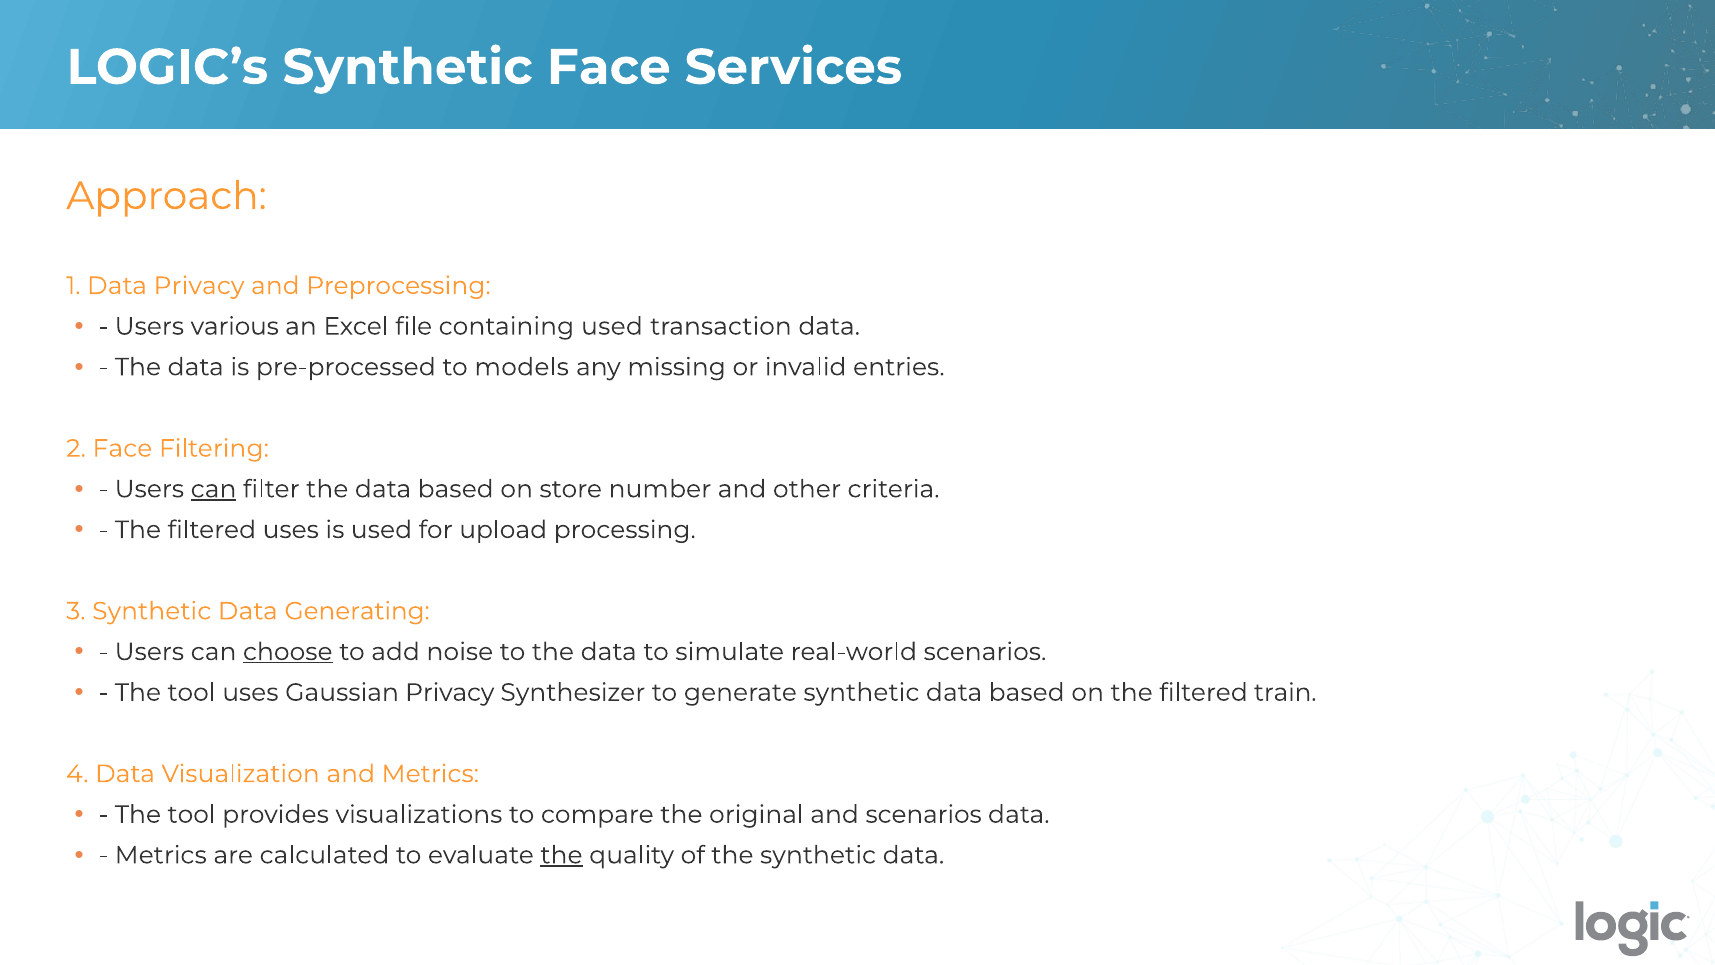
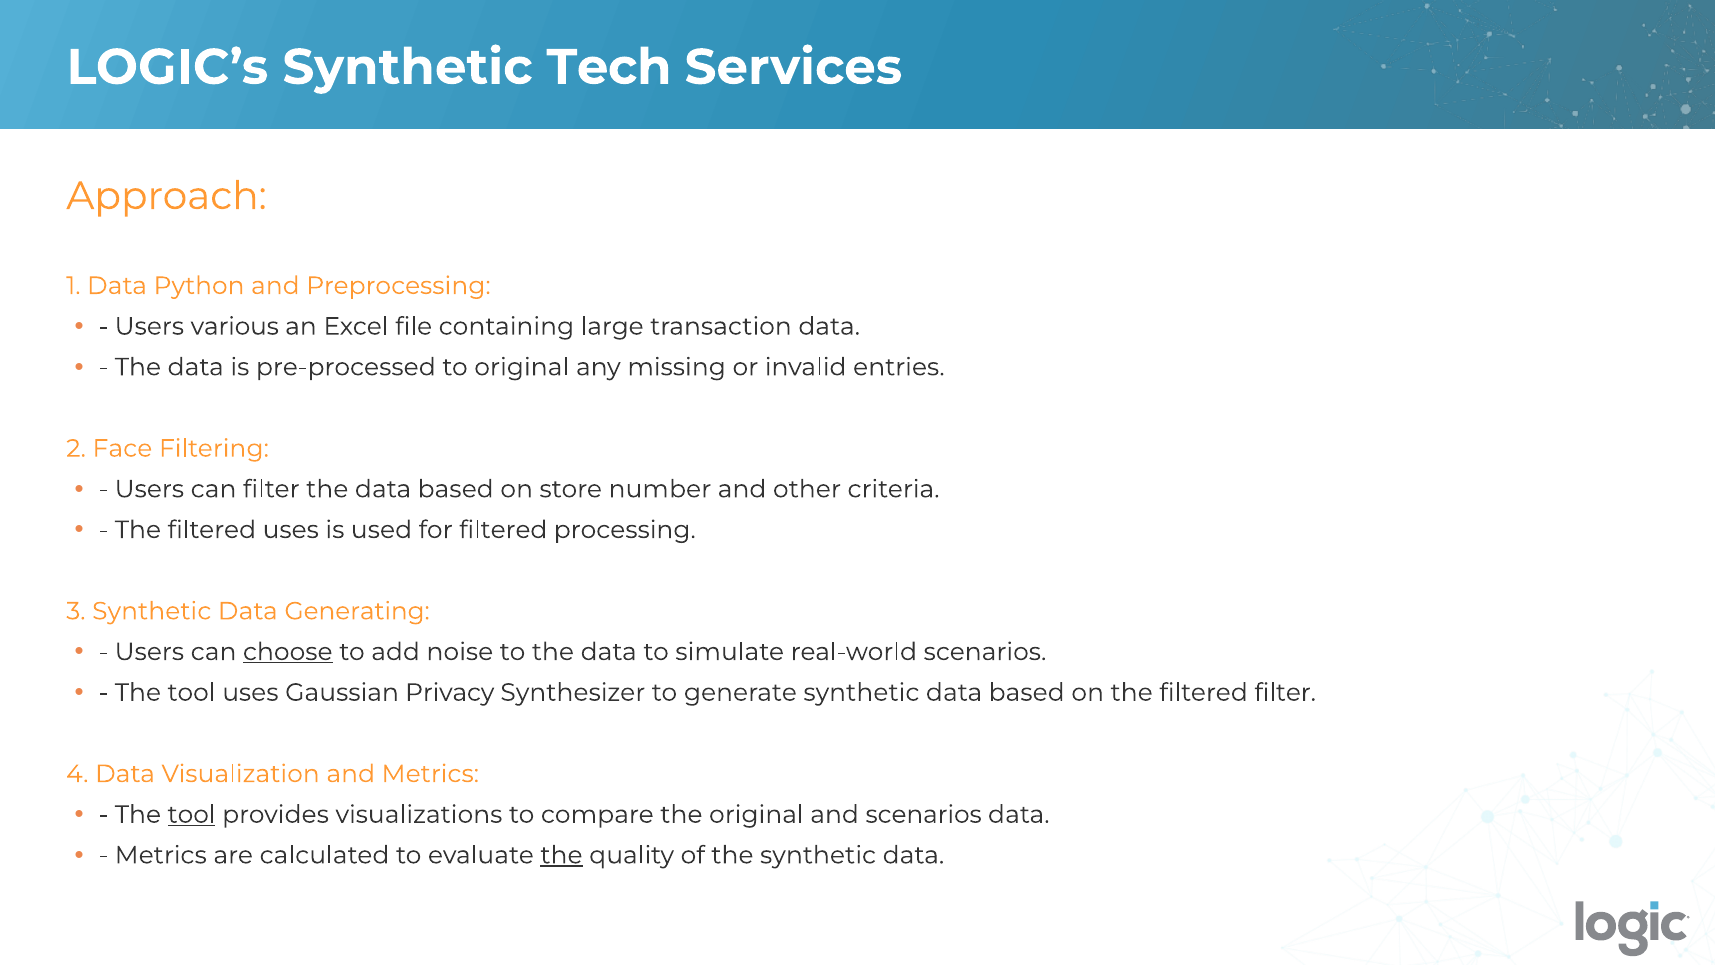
Synthetic Face: Face -> Tech
Data Privacy: Privacy -> Python
containing used: used -> large
to models: models -> original
can at (214, 489) underline: present -> none
for upload: upload -> filtered
filtered train: train -> filter
tool at (192, 814) underline: none -> present
